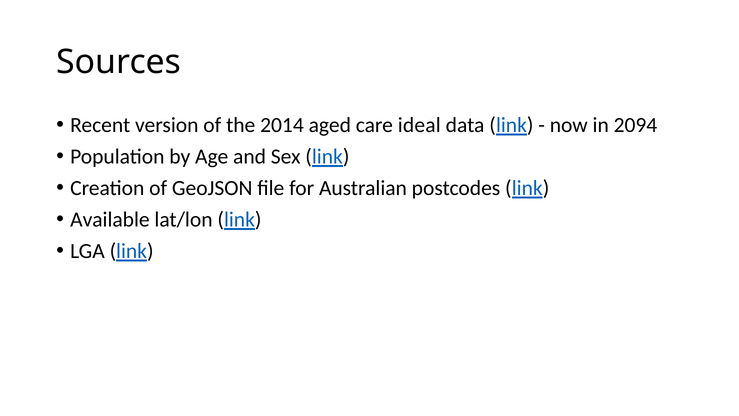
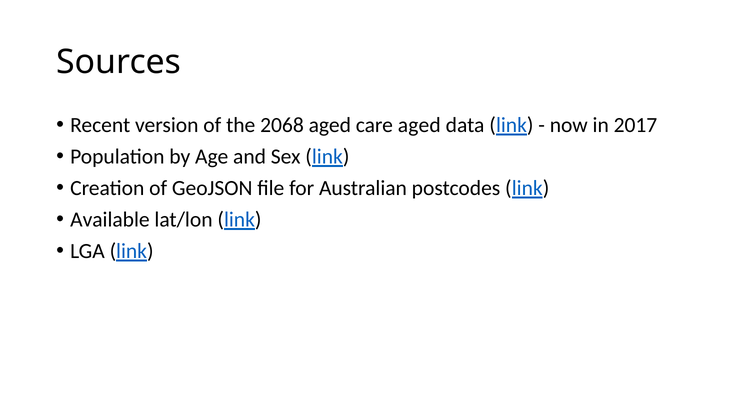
2014: 2014 -> 2068
care ideal: ideal -> aged
2094: 2094 -> 2017
